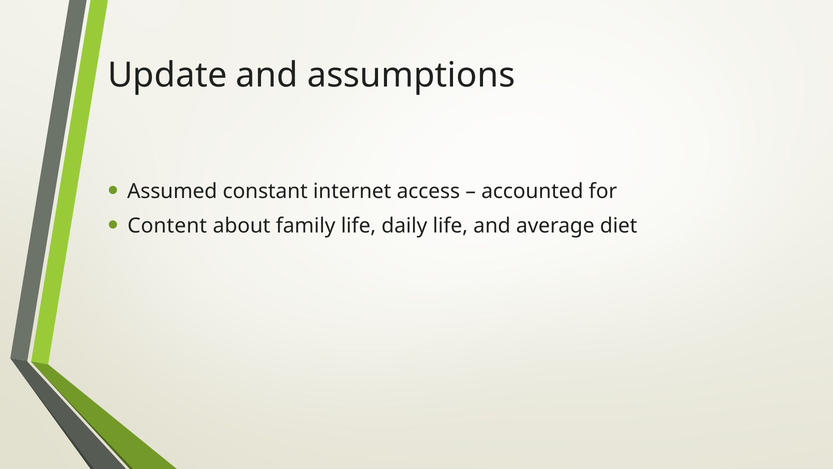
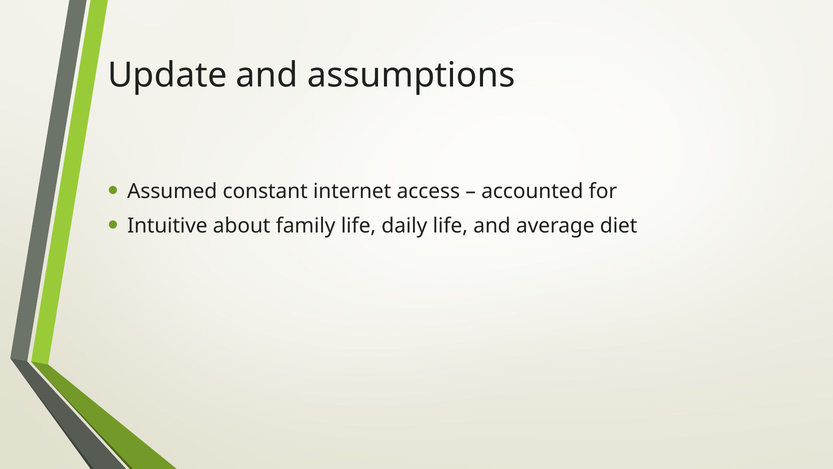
Content: Content -> Intuitive
